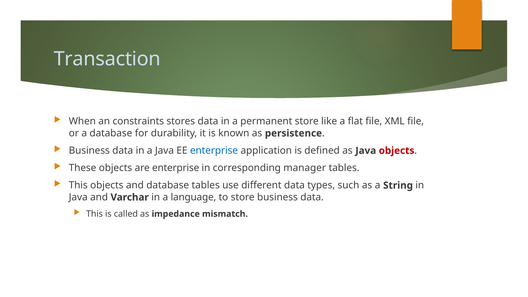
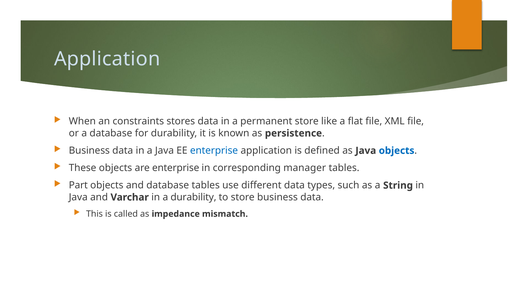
Transaction at (107, 59): Transaction -> Application
objects at (397, 151) colour: red -> blue
This at (78, 185): This -> Part
a language: language -> durability
